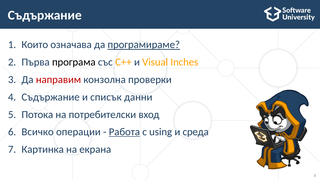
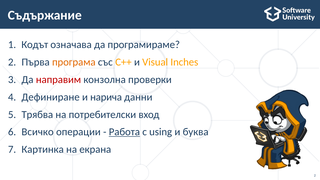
Които: Които -> Кодът
програмираме underline: present -> none
програма colour: black -> orange
Съдържание at (51, 97): Съдържание -> Дефиниране
списък: списък -> нарича
Потока: Потока -> Трябва
среда: среда -> буква
